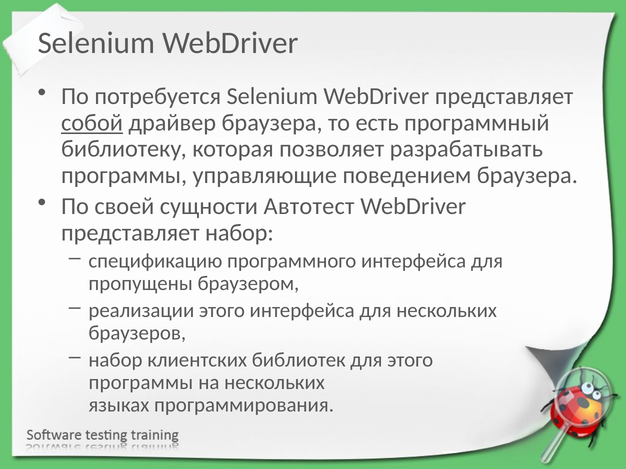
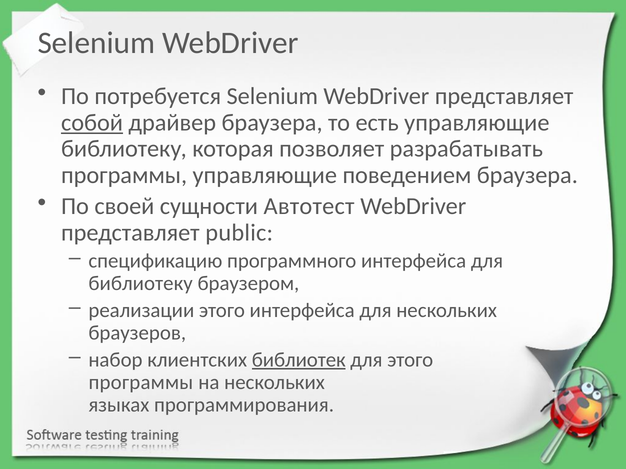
есть программный: программный -> управляющие
представляет набор: набор -> public
пропущены at (141, 284): пропущены -> библиотеку
библиотек underline: none -> present
